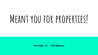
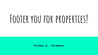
Meant: Meant -> Footer
